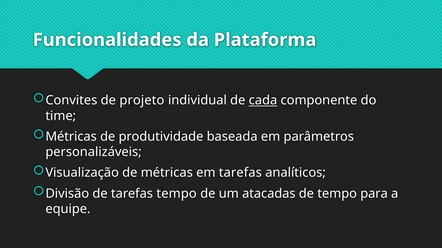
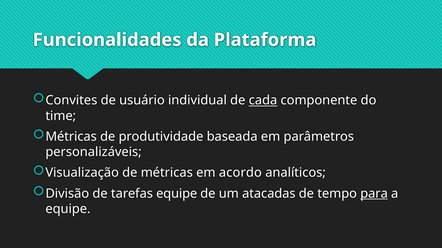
projeto: projeto -> usuário
em tarefas: tarefas -> acordo
tarefas tempo: tempo -> equipe
para underline: none -> present
